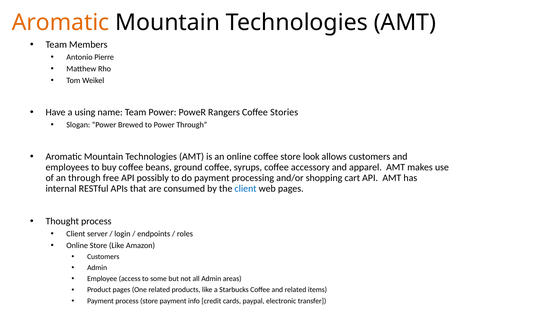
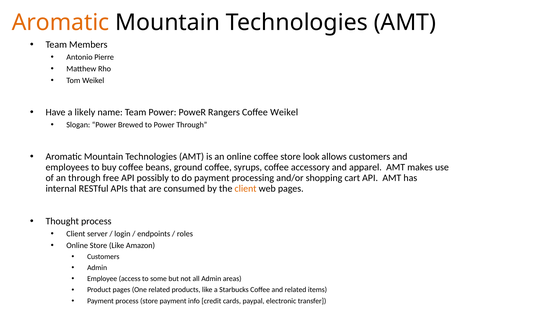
using: using -> likely
Coffee Stories: Stories -> Weikel
client at (246, 188) colour: blue -> orange
